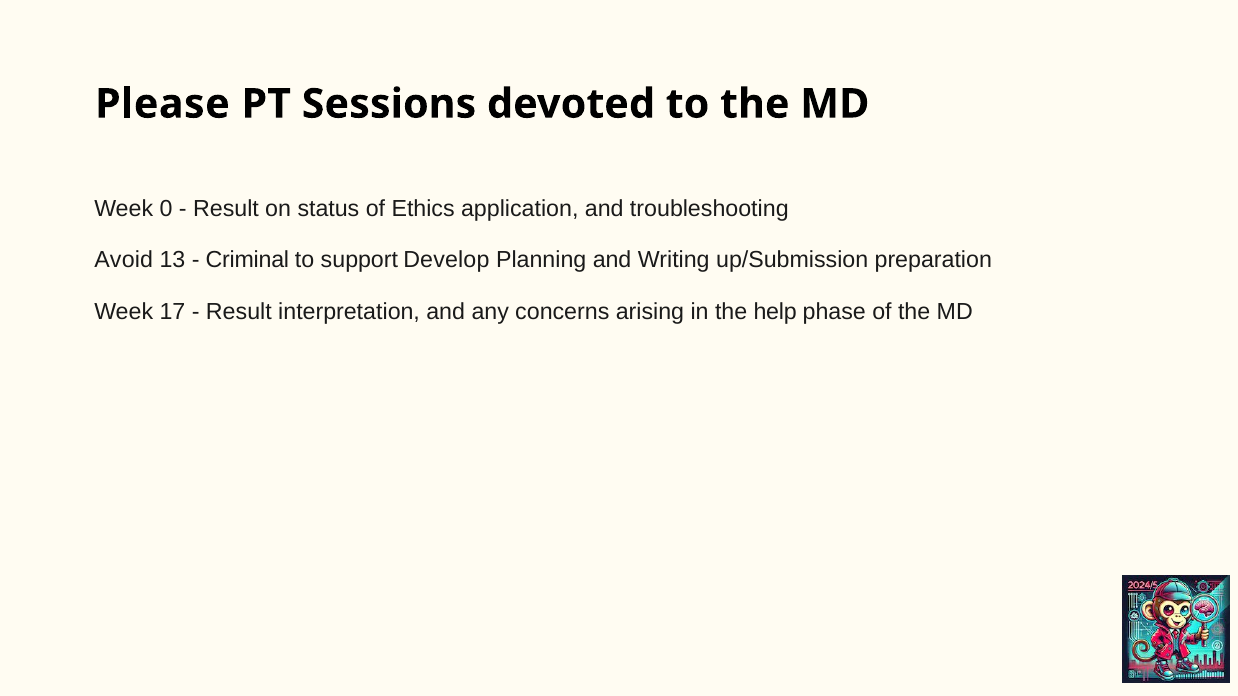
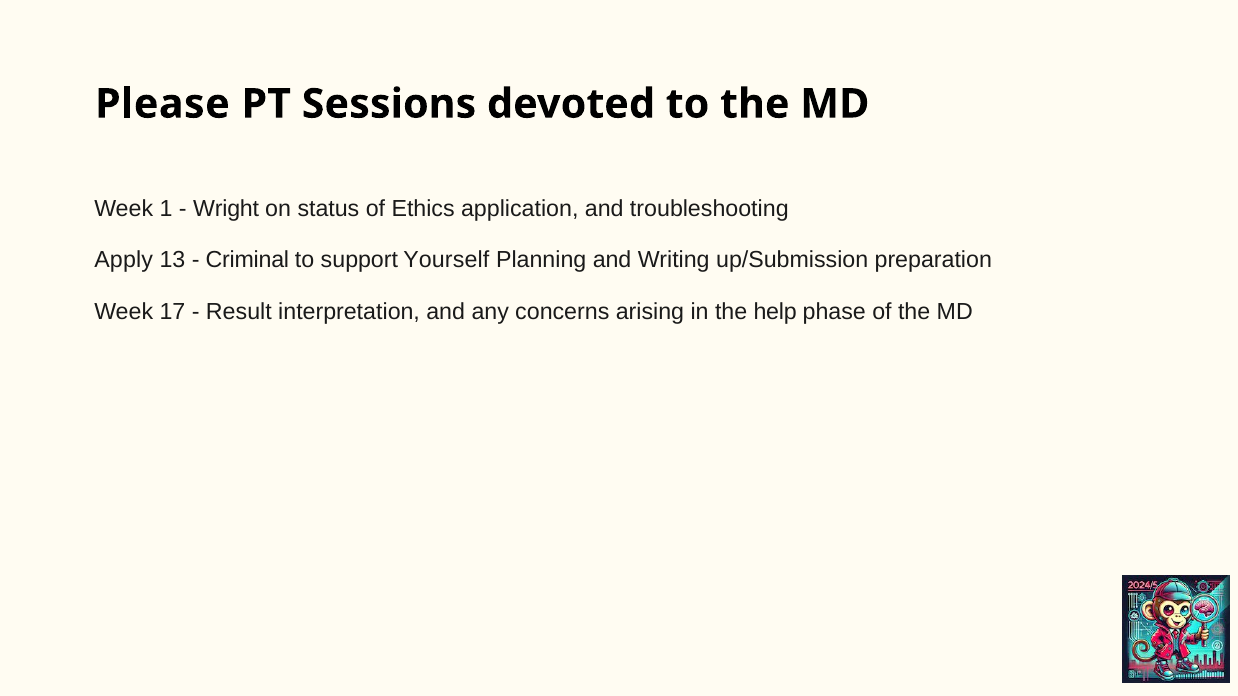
0: 0 -> 1
Result at (226, 209): Result -> Wright
Avoid: Avoid -> Apply
Develop: Develop -> Yourself
